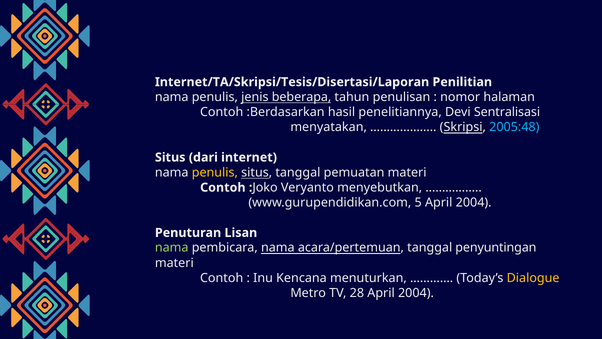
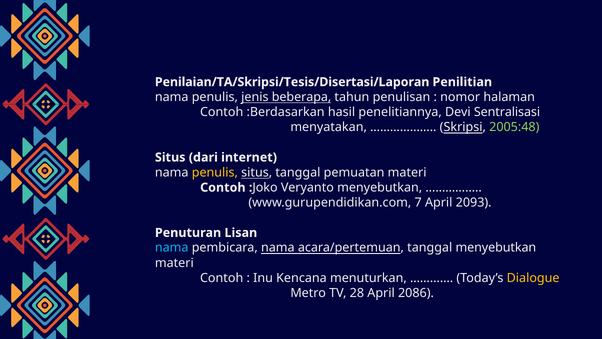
Internet/TA/Skripsi/Tesis/Disertasi/Laporan: Internet/TA/Skripsi/Tesis/Disertasi/Laporan -> Penilaian/TA/Skripsi/Tesis/Disertasi/Laporan
2005:48 colour: light blue -> light green
5: 5 -> 7
2004 at (474, 202): 2004 -> 2093
nama at (172, 248) colour: light green -> light blue
tanggal penyuntingan: penyuntingan -> menyebutkan
28 April 2004: 2004 -> 2086
